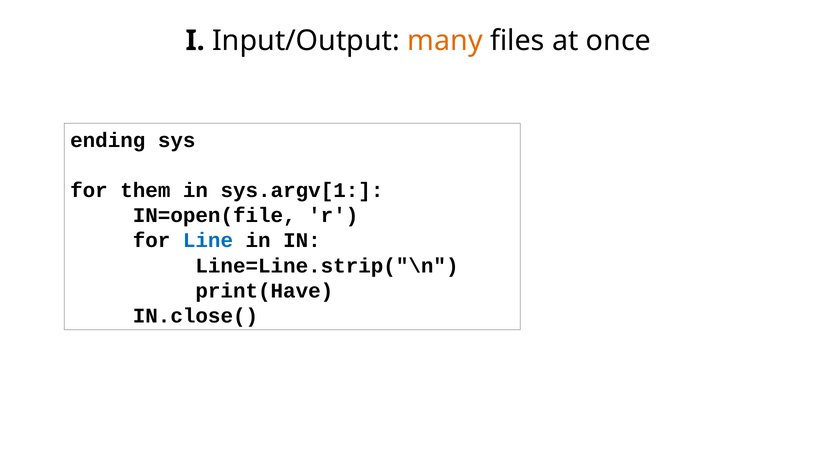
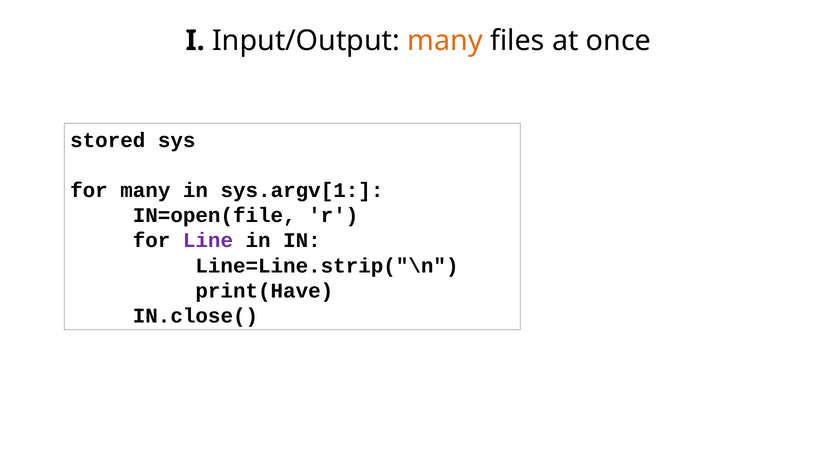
ending: ending -> stored
for them: them -> many
Line colour: blue -> purple
